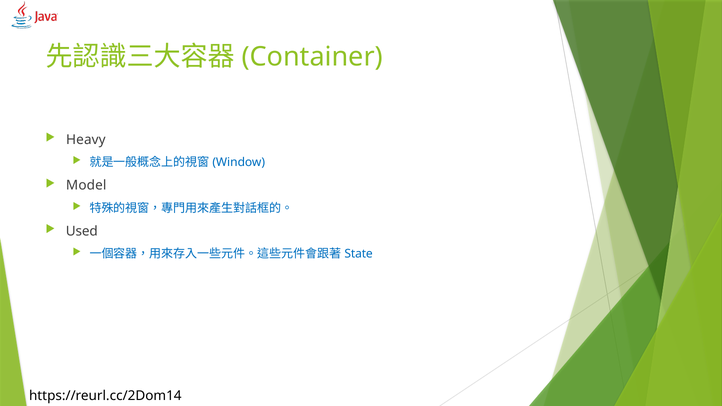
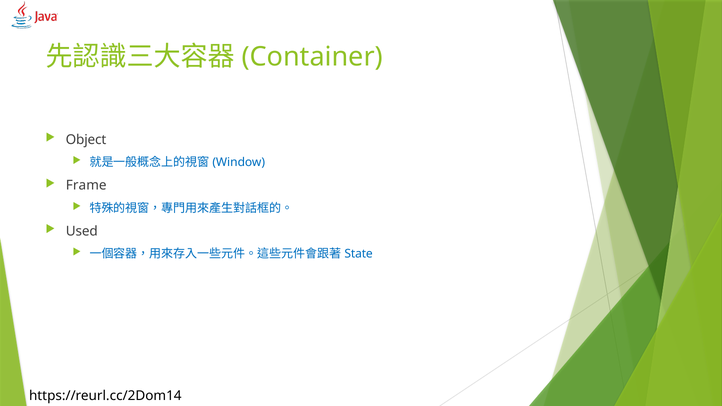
Heavy: Heavy -> Object
Model: Model -> Frame
